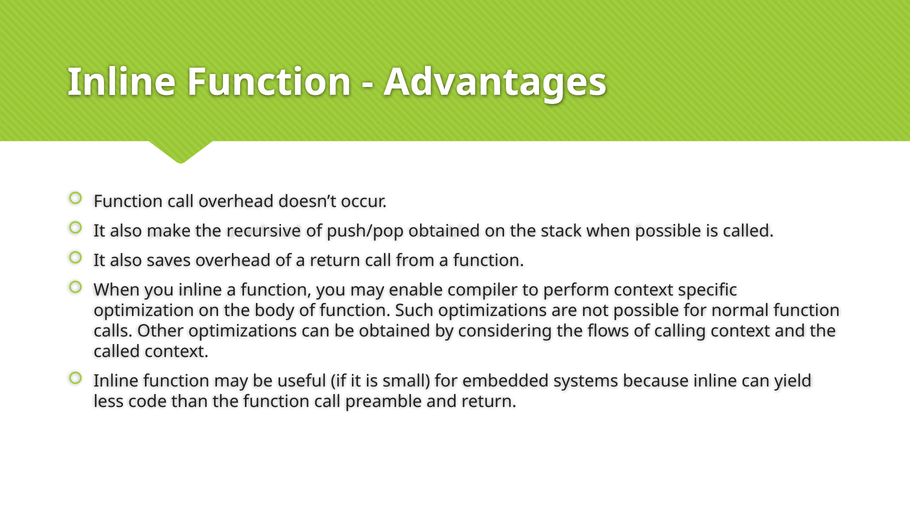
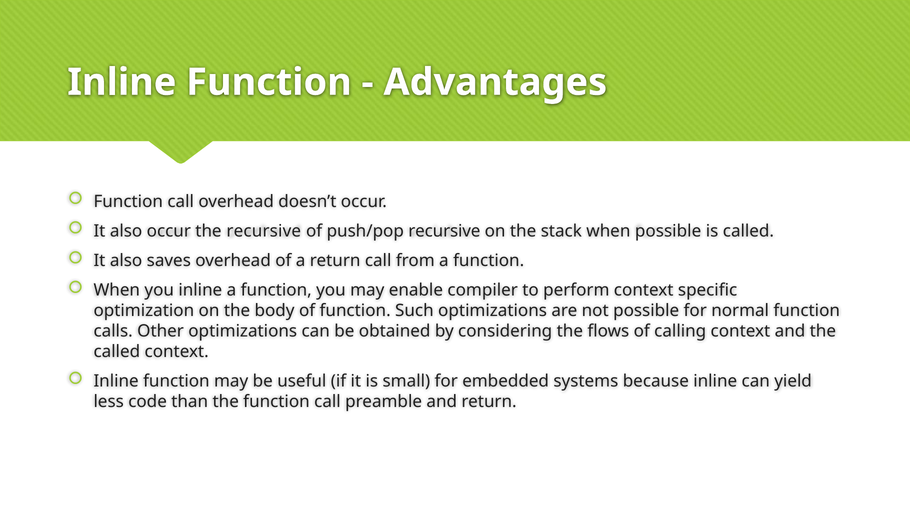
also make: make -> occur
push/pop obtained: obtained -> recursive
